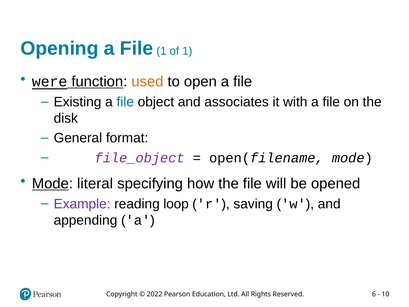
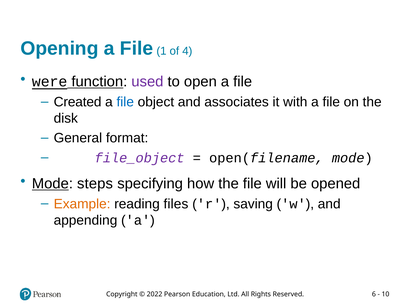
of 1: 1 -> 4
used colour: orange -> purple
Existing: Existing -> Created
literal: literal -> steps
Example colour: purple -> orange
loop: loop -> files
